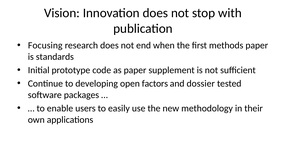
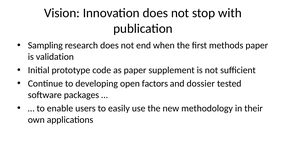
Focusing: Focusing -> Sampling
standards: standards -> validation
